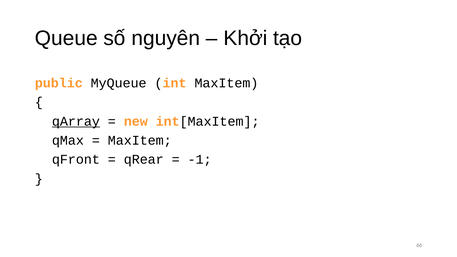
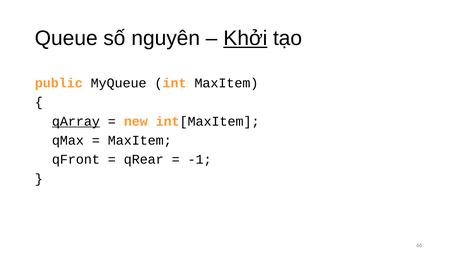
Khởi underline: none -> present
